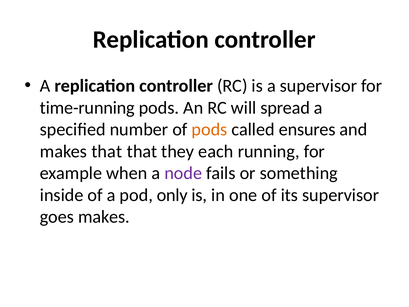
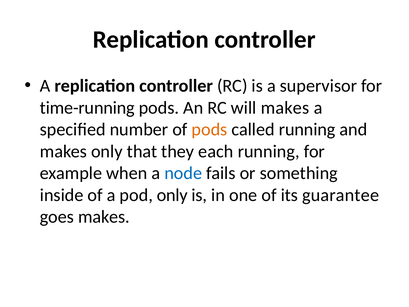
will spread: spread -> makes
called ensures: ensures -> running
makes that: that -> only
node colour: purple -> blue
its supervisor: supervisor -> guarantee
